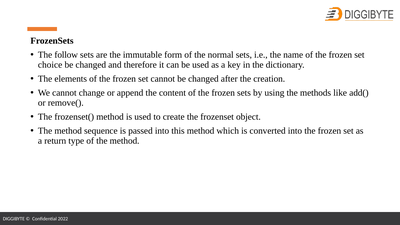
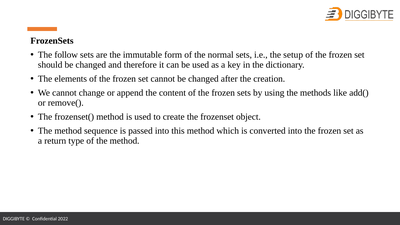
name: name -> setup
choice: choice -> should
